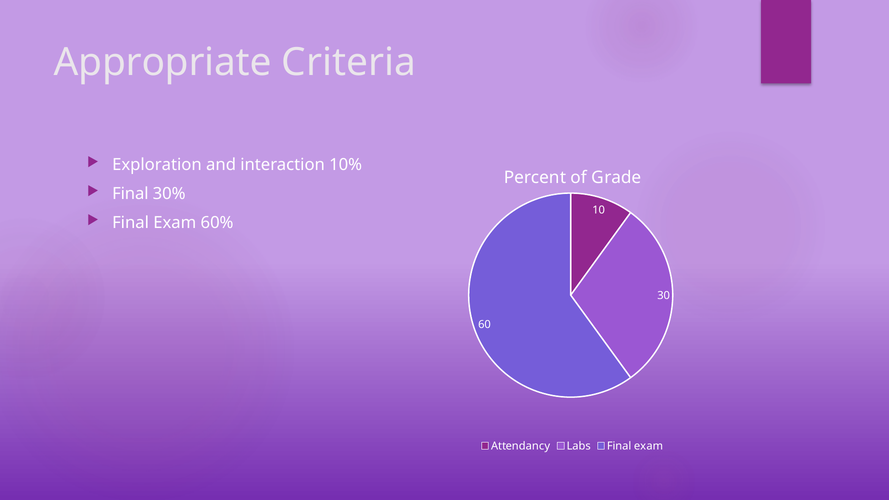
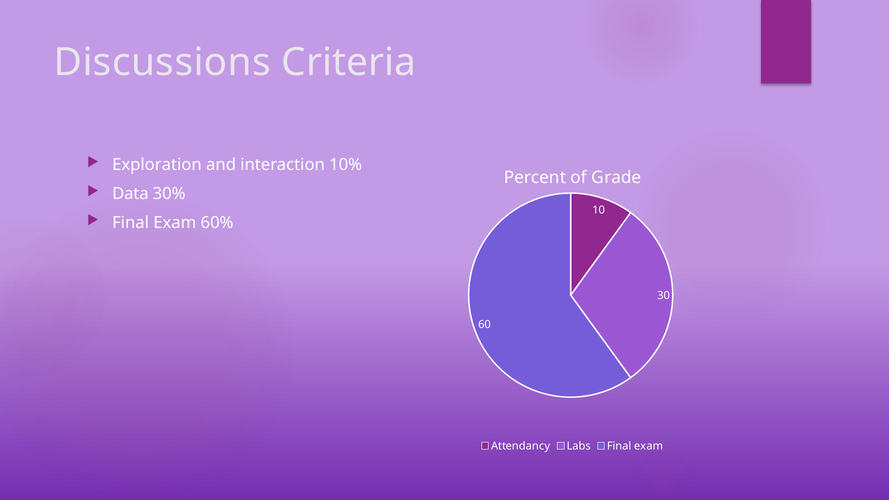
Appropriate: Appropriate -> Discussions
Final at (130, 194): Final -> Data
